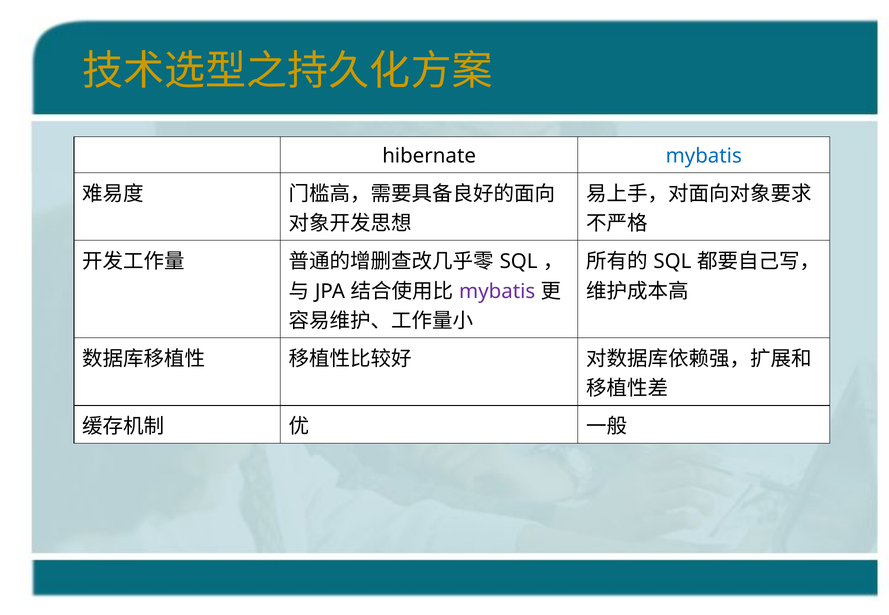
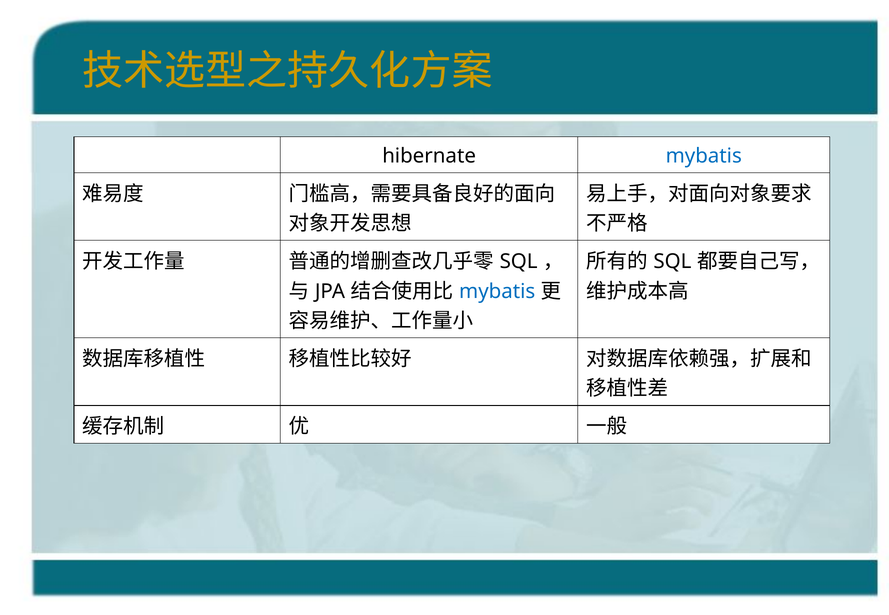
mybatis at (497, 291) colour: purple -> blue
